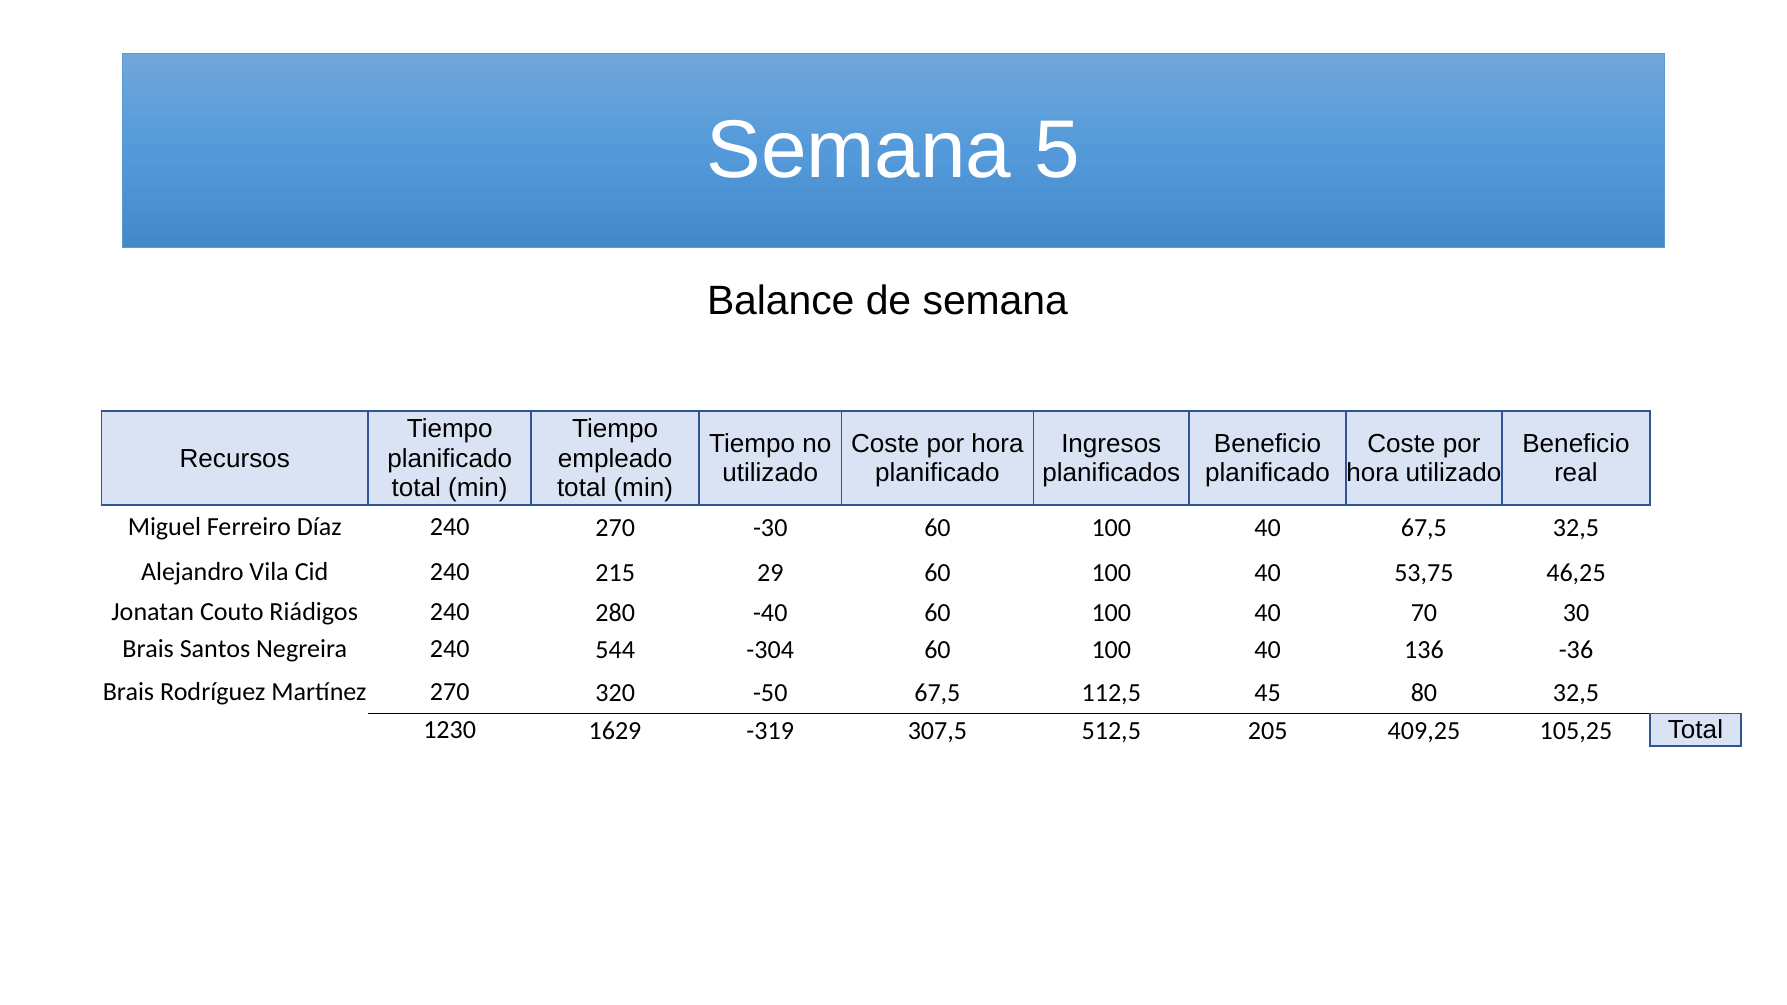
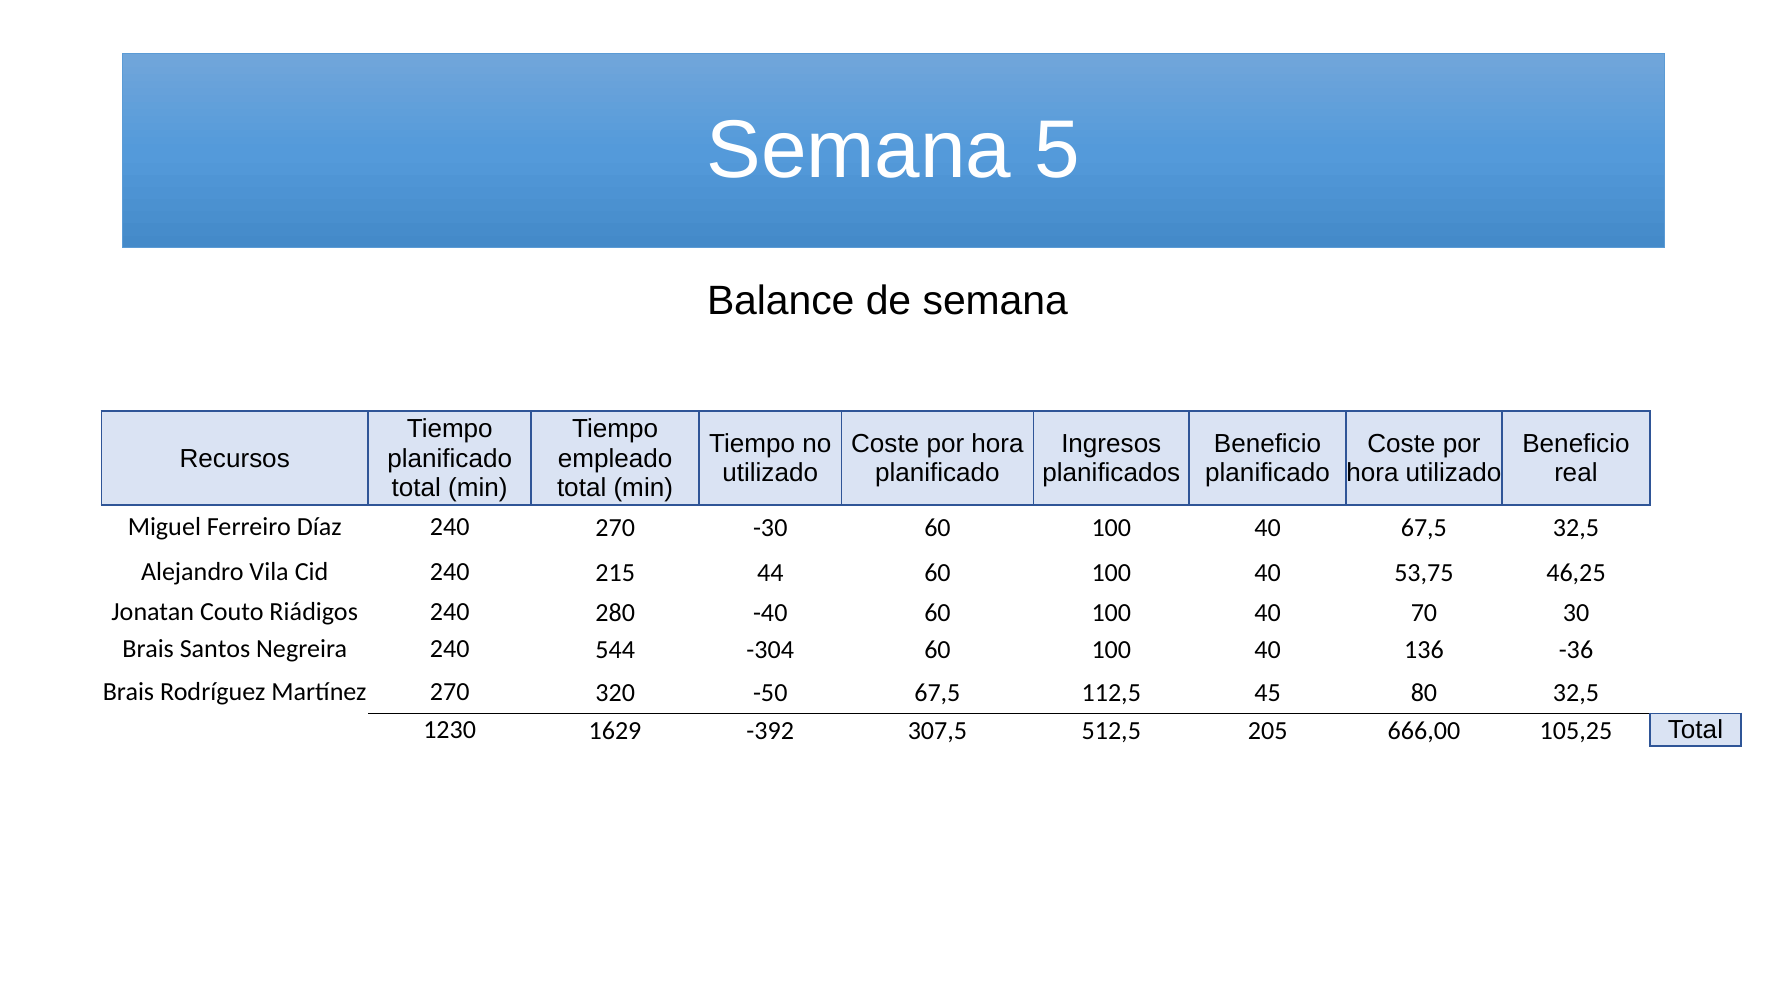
29: 29 -> 44
-319: -319 -> -392
409,25: 409,25 -> 666,00
